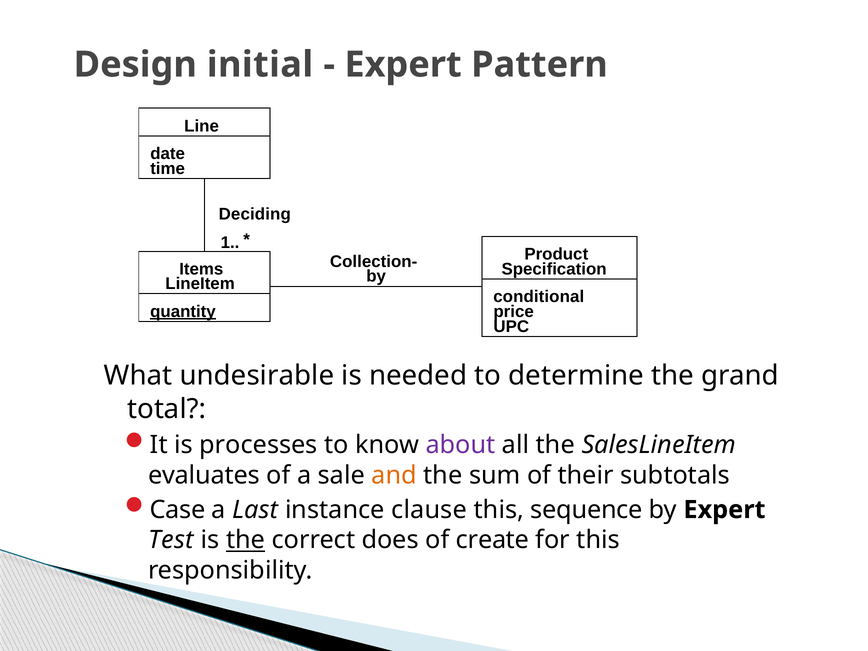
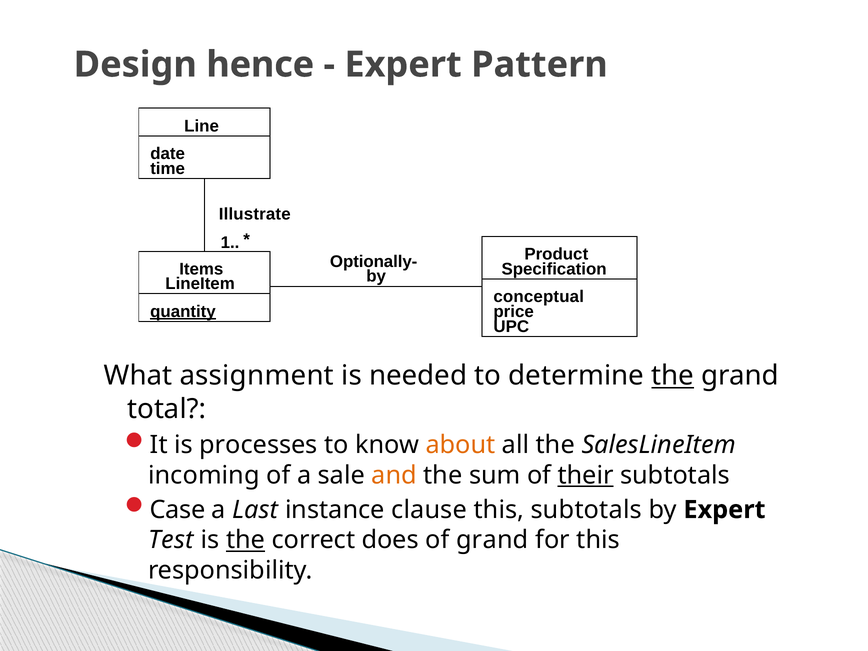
initial: initial -> hence
Deciding: Deciding -> Illustrate
Collection-: Collection- -> Optionally-
conditional: conditional -> conceptual
undesirable: undesirable -> assignment
the at (673, 376) underline: none -> present
about colour: purple -> orange
evaluates: evaluates -> incoming
their underline: none -> present
this sequence: sequence -> subtotals
of create: create -> grand
